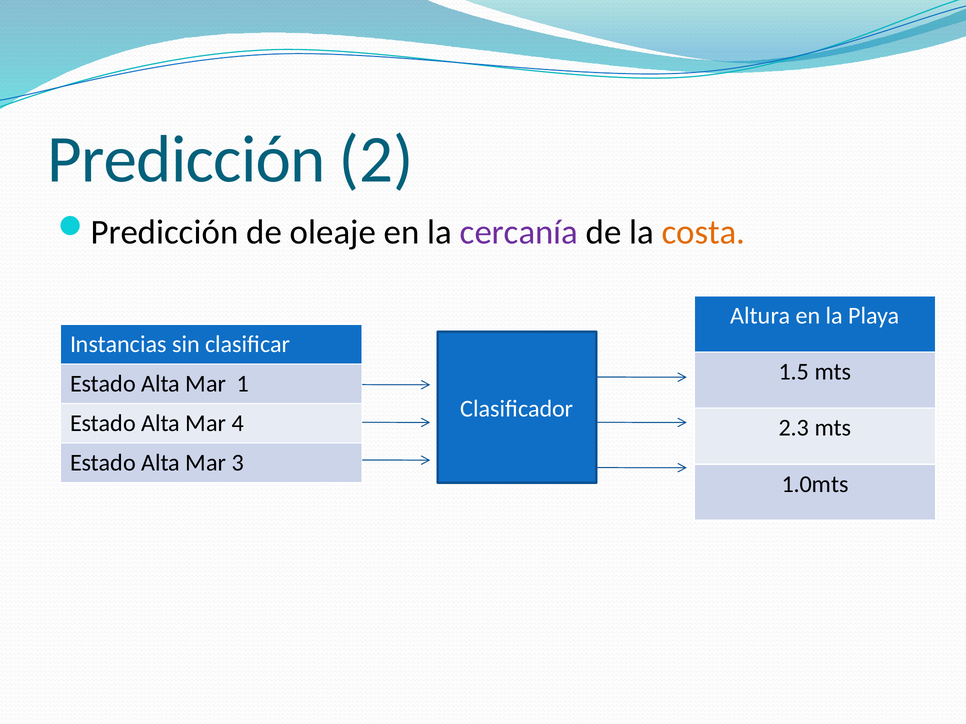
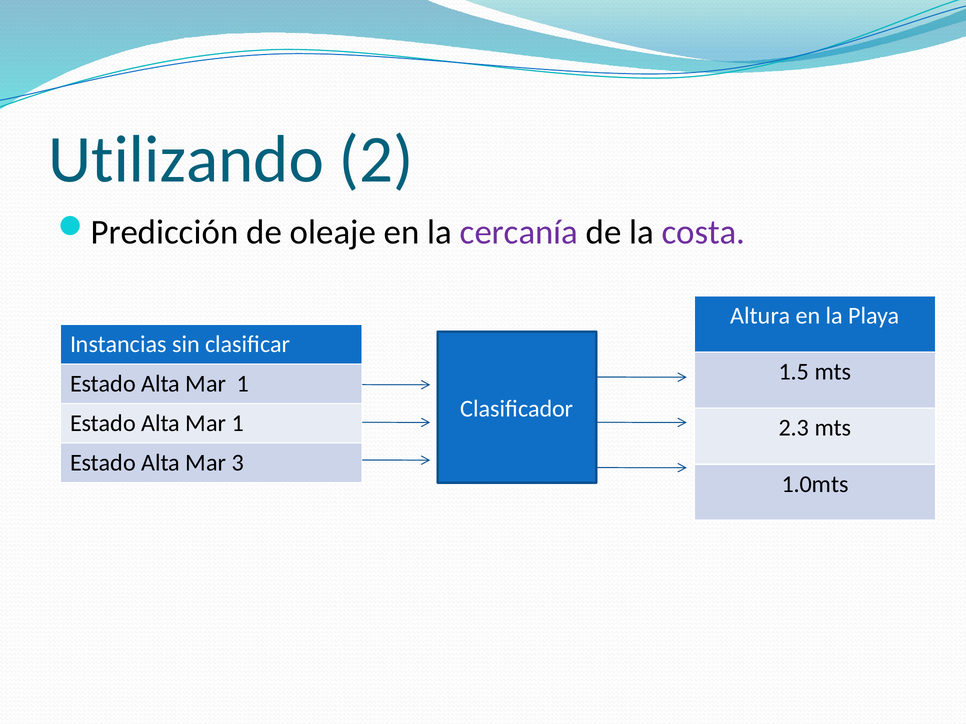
Predicción at (186, 160): Predicción -> Utilizando
costa colour: orange -> purple
4 at (238, 424): 4 -> 1
